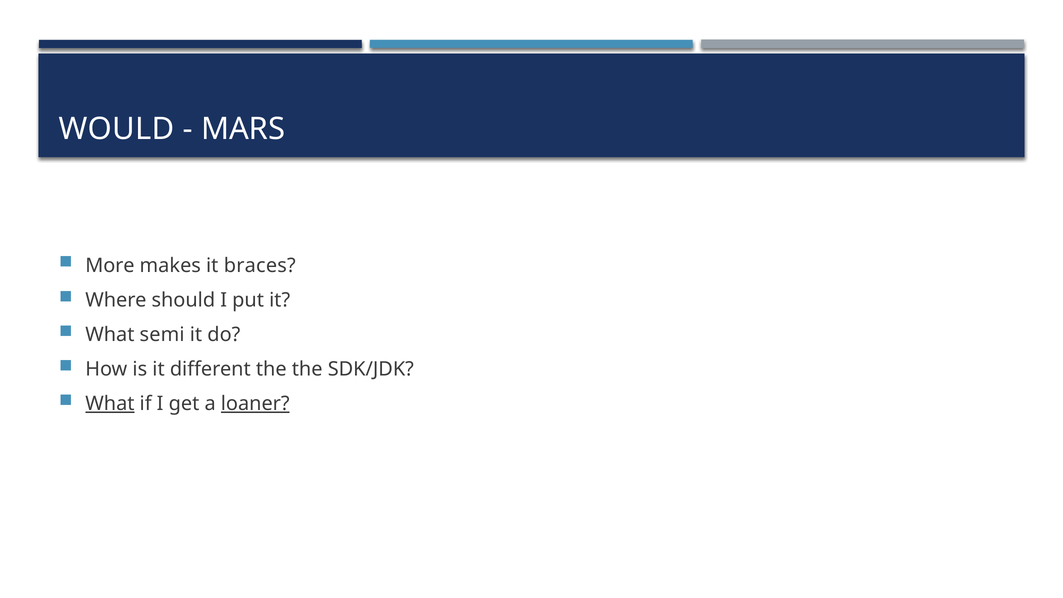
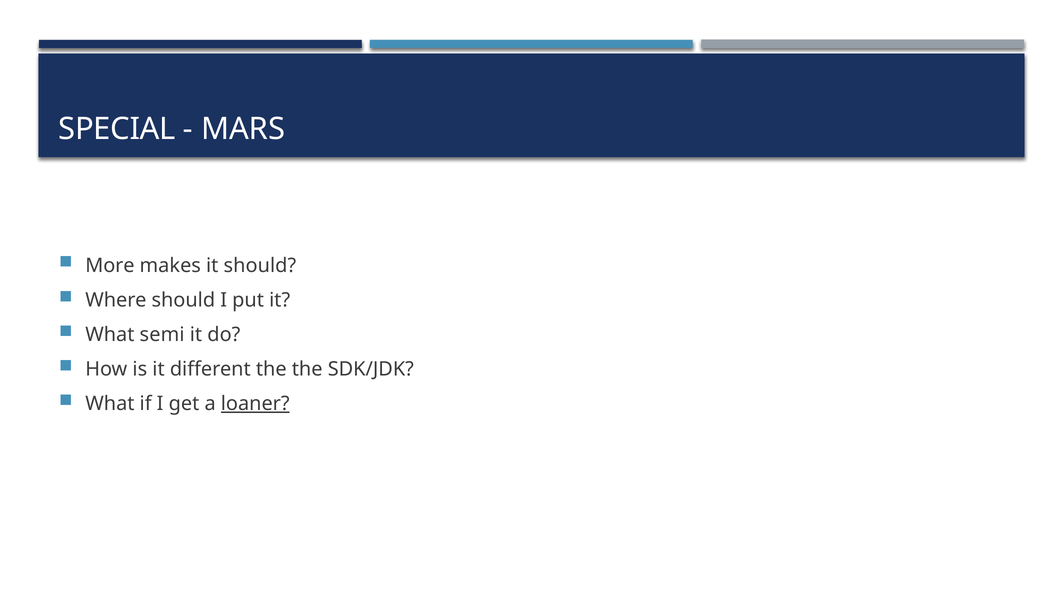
WOULD: WOULD -> SPECIAL
it braces: braces -> should
What at (110, 404) underline: present -> none
